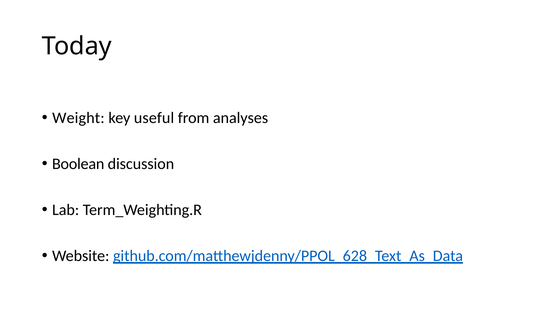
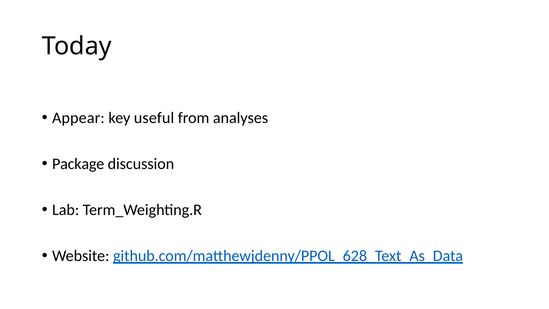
Weight: Weight -> Appear
Boolean: Boolean -> Package
